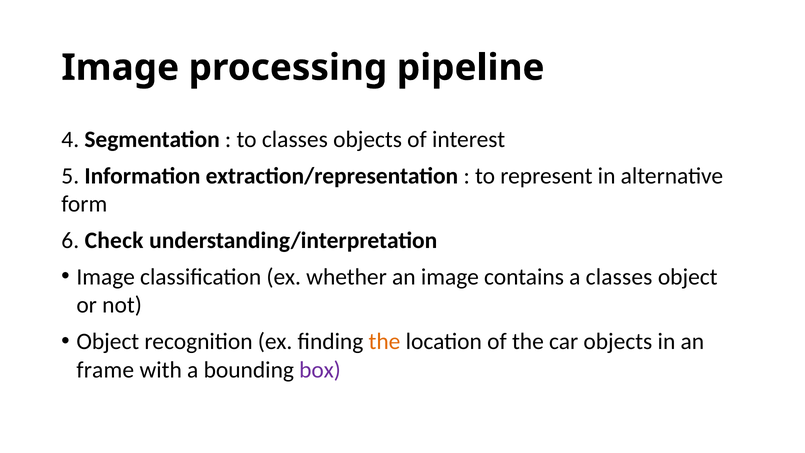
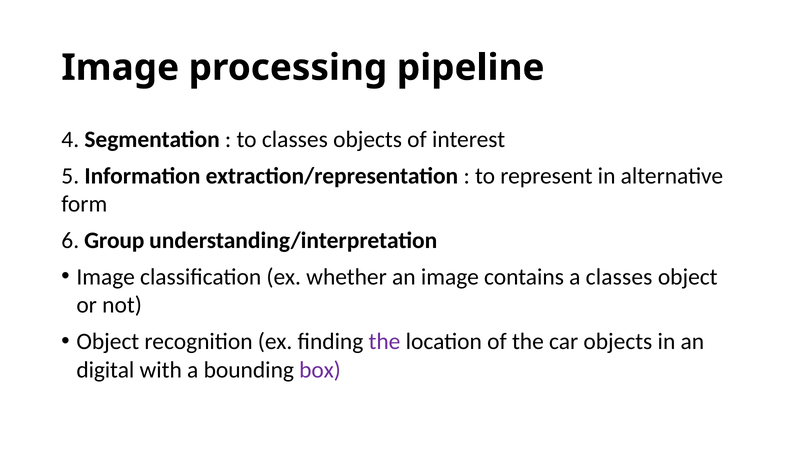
Check: Check -> Group
the at (385, 342) colour: orange -> purple
frame: frame -> digital
